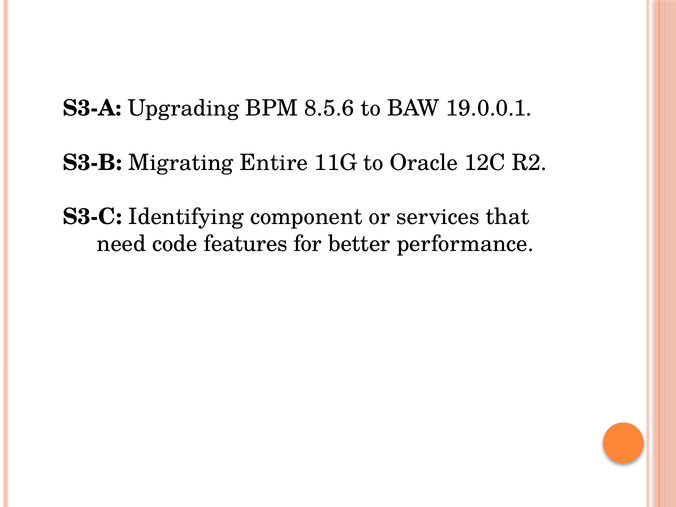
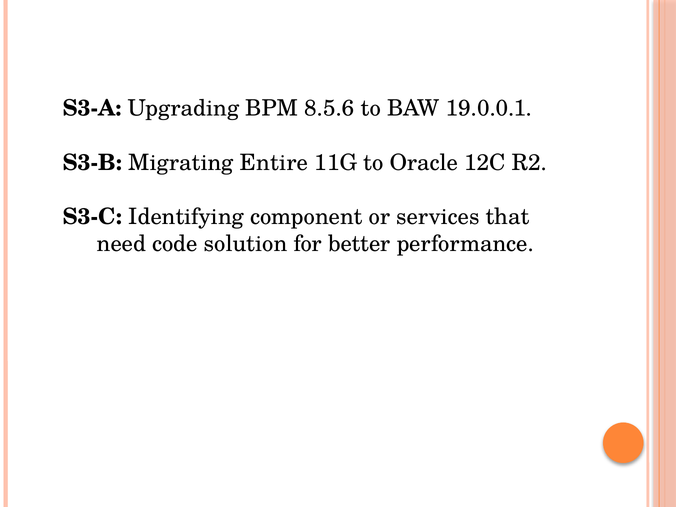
features: features -> solution
